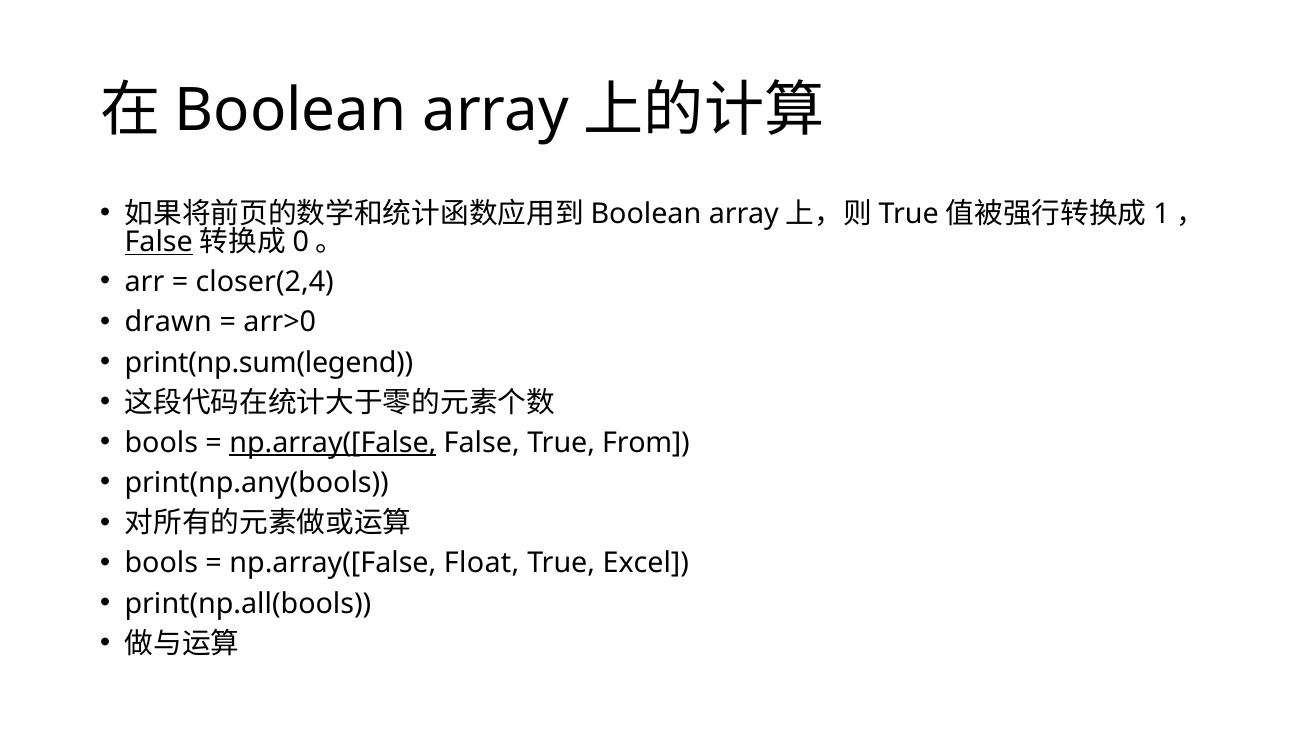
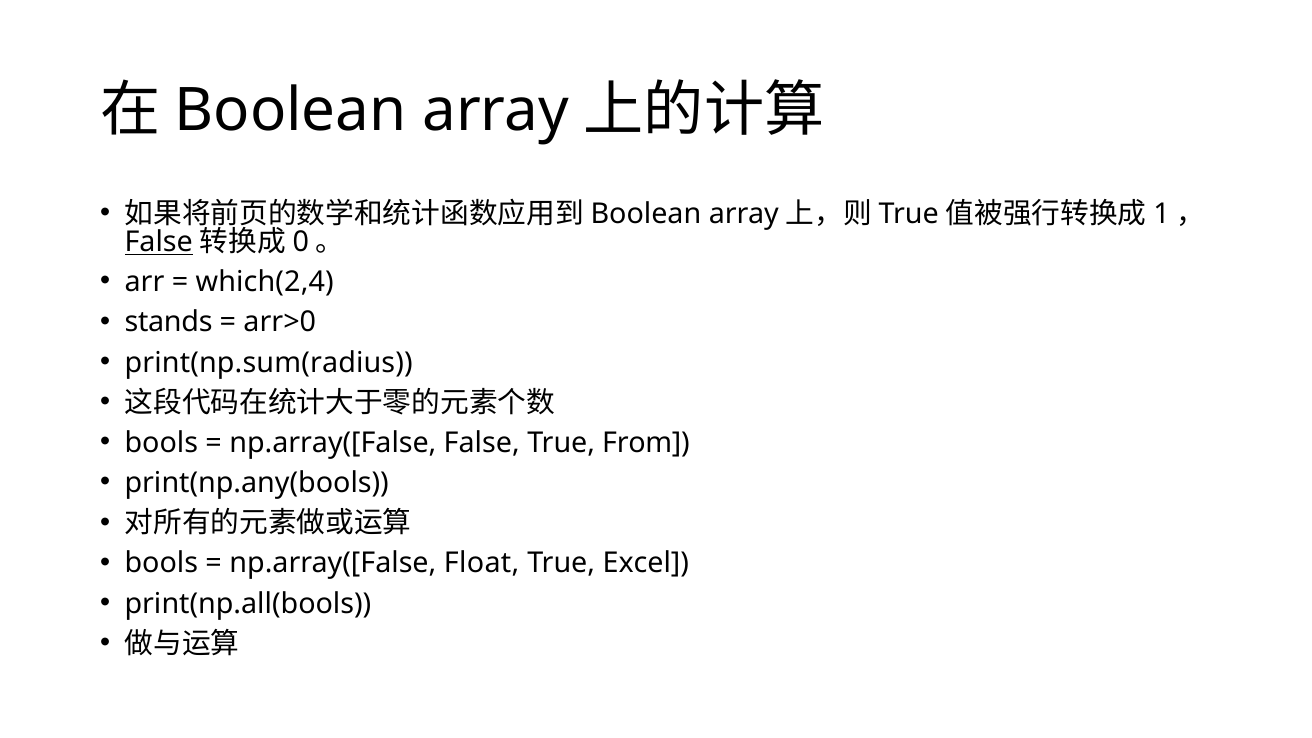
closer(2,4: closer(2,4 -> which(2,4
drawn: drawn -> stands
print(np.sum(legend: print(np.sum(legend -> print(np.sum(radius
np.array([False at (333, 443) underline: present -> none
